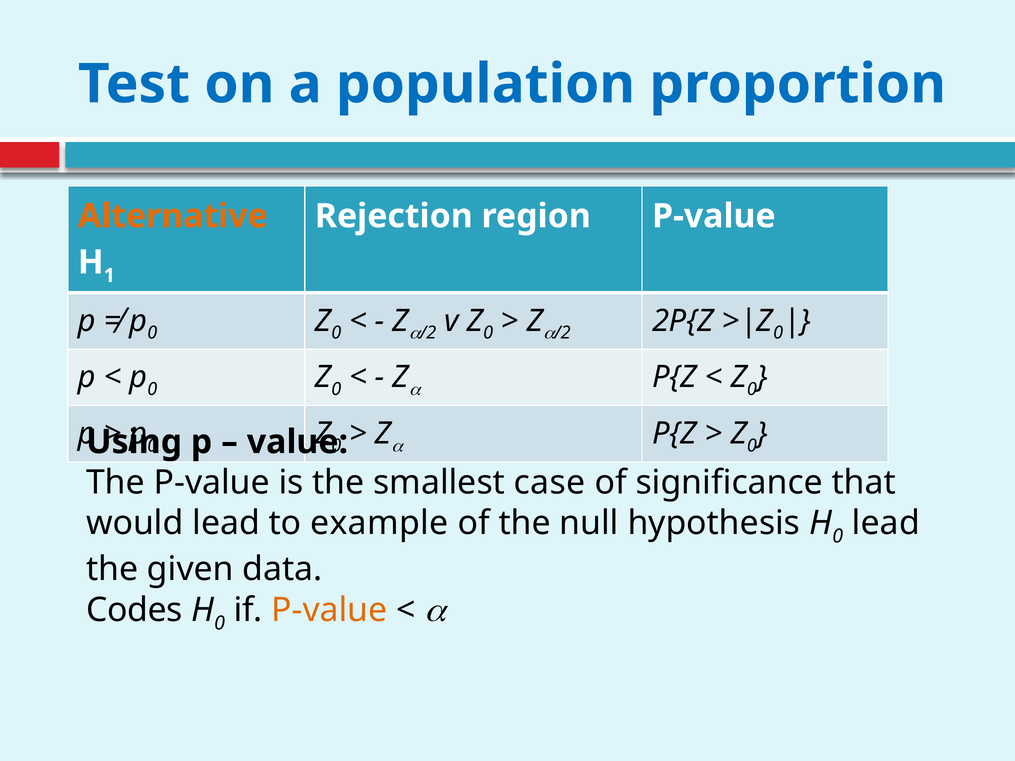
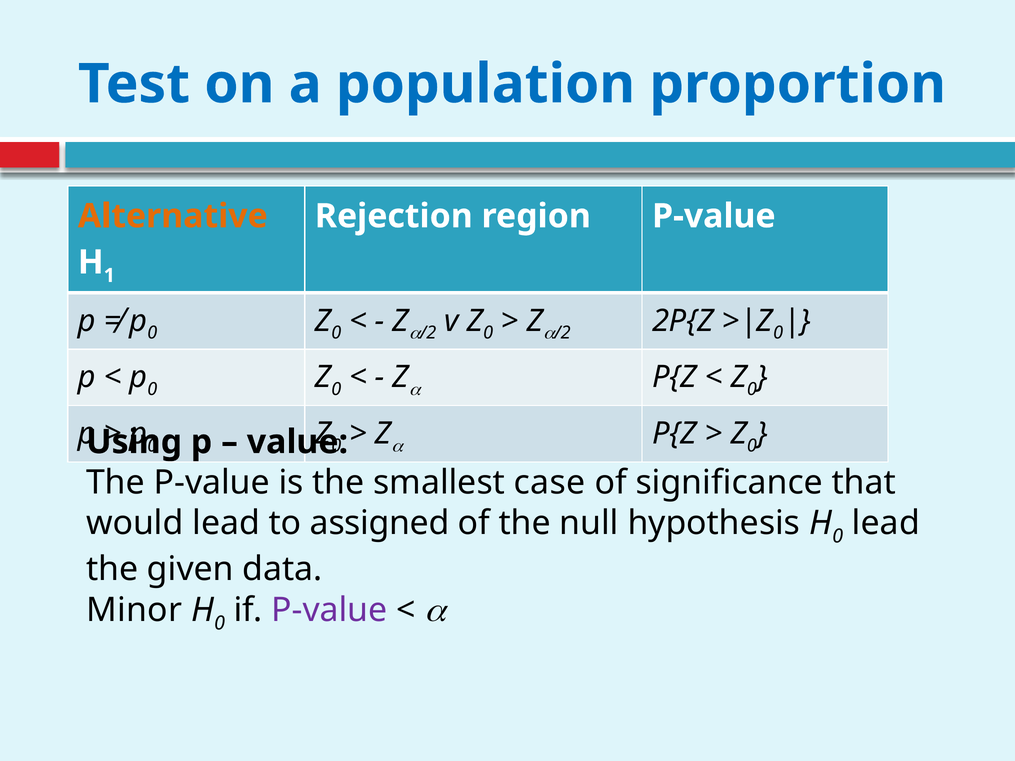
example: example -> assigned
Codes: Codes -> Minor
P-value at (329, 610) colour: orange -> purple
